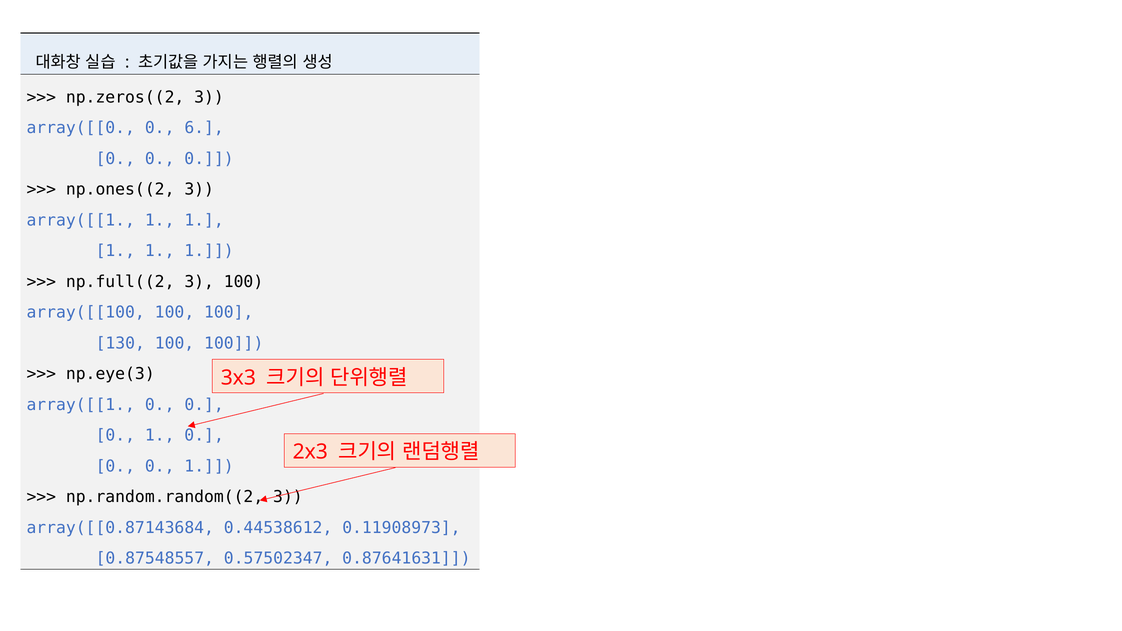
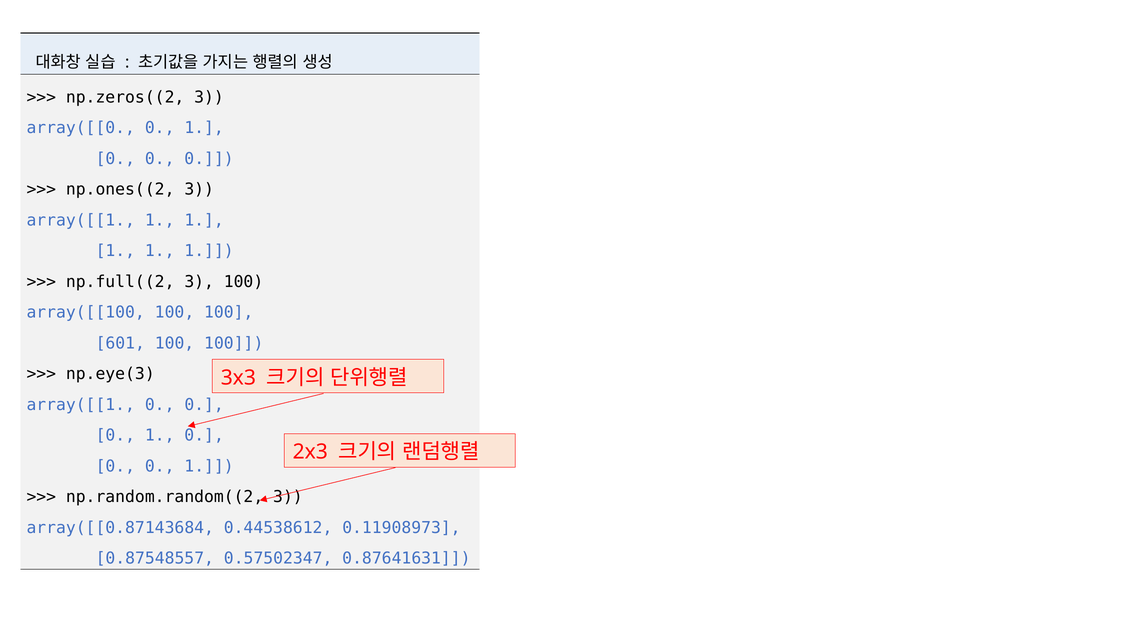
array([[0 0 6: 6 -> 1
130: 130 -> 601
